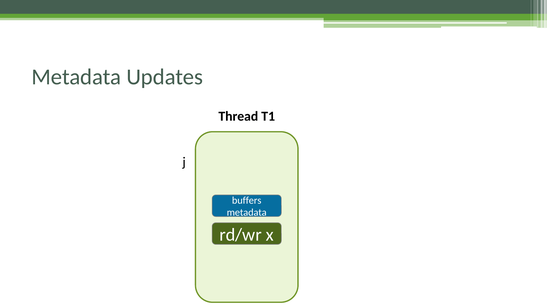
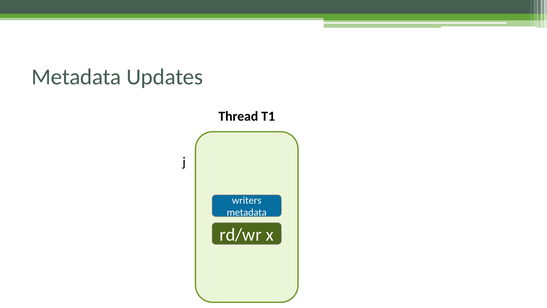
buffers: buffers -> writers
